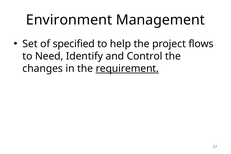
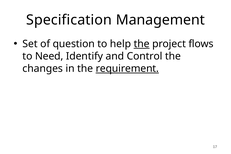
Environment: Environment -> Specification
specified: specified -> question
the at (142, 44) underline: none -> present
